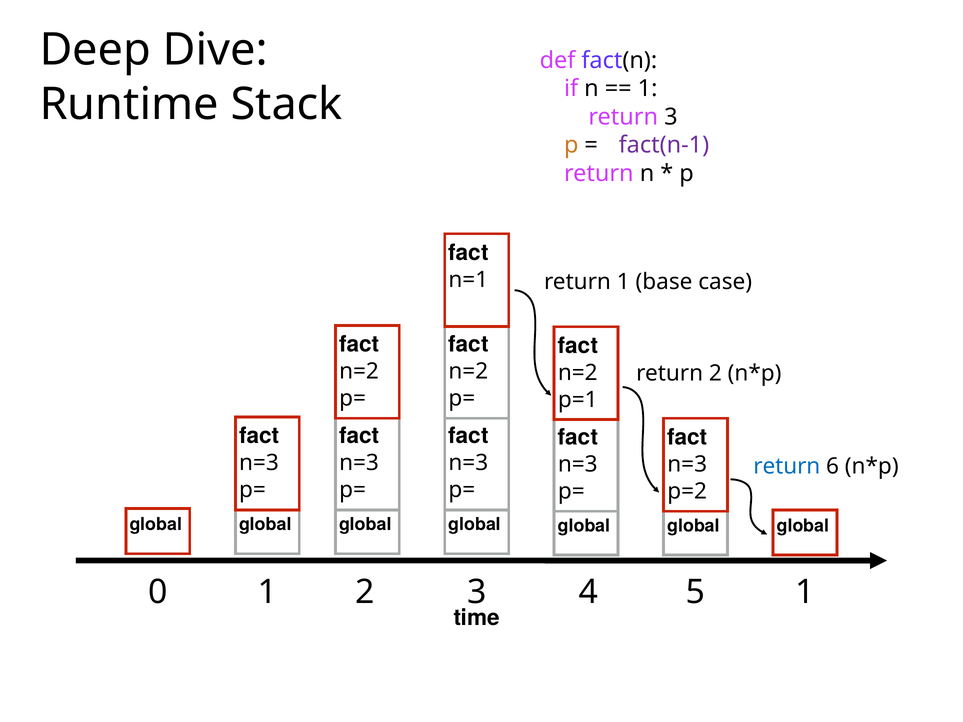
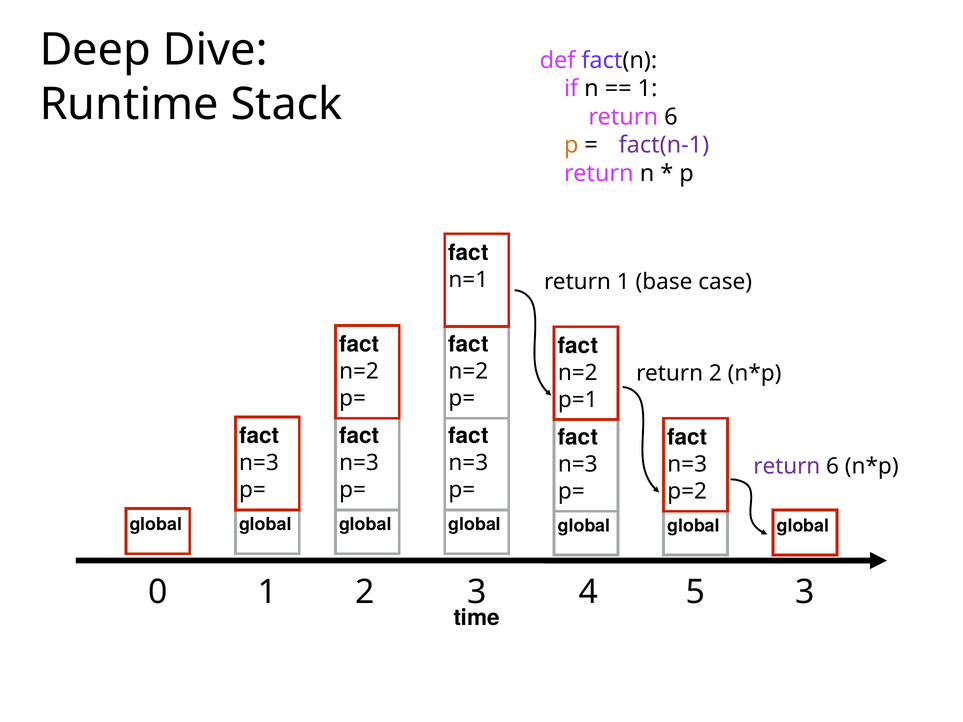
3 at (671, 117): 3 -> 6
return at (787, 467) colour: blue -> purple
5 1: 1 -> 3
